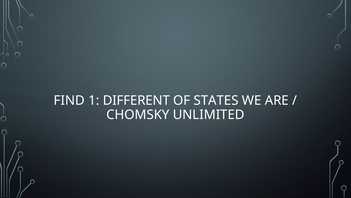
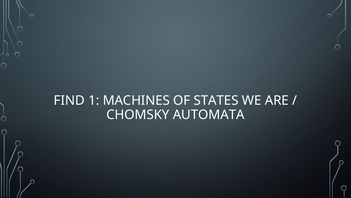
DIFFERENT: DIFFERENT -> MACHINES
UNLIMITED: UNLIMITED -> AUTOMATA
